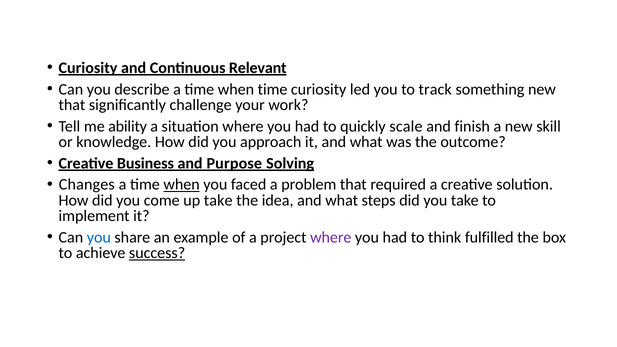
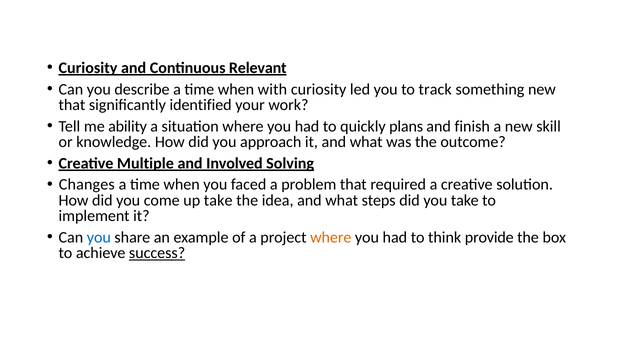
when time: time -> with
challenge: challenge -> identified
scale: scale -> plans
Business: Business -> Multiple
Purpose: Purpose -> Involved
when at (182, 185) underline: present -> none
where at (331, 237) colour: purple -> orange
fulfilled: fulfilled -> provide
